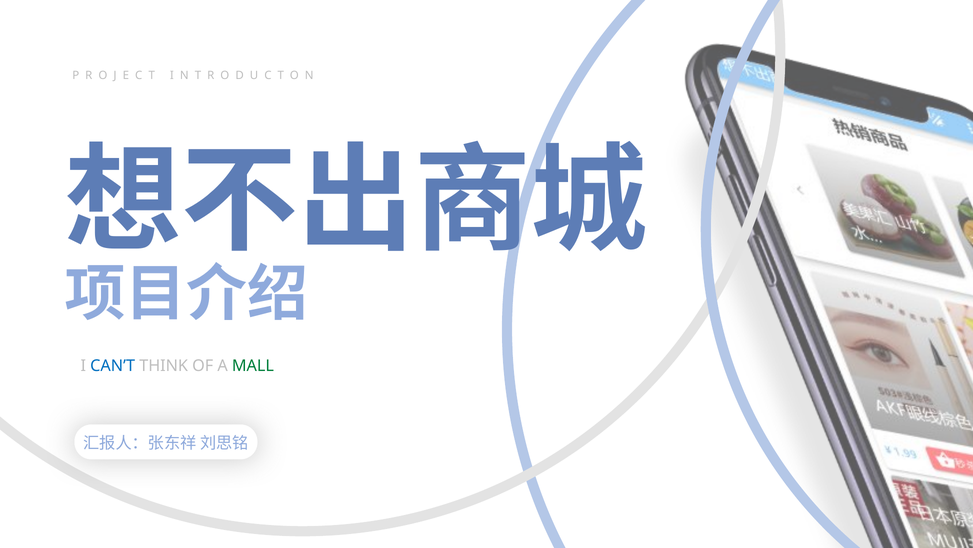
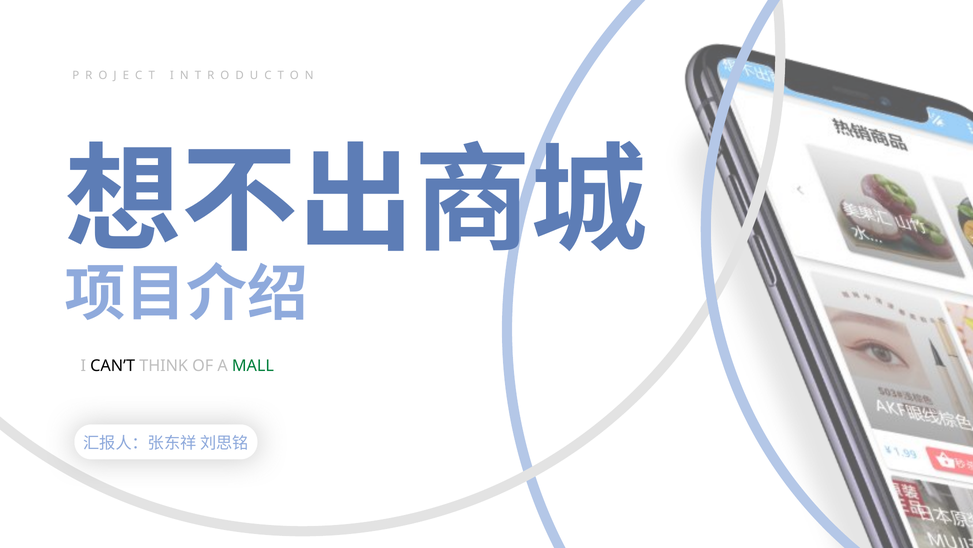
CAN’T colour: blue -> black
